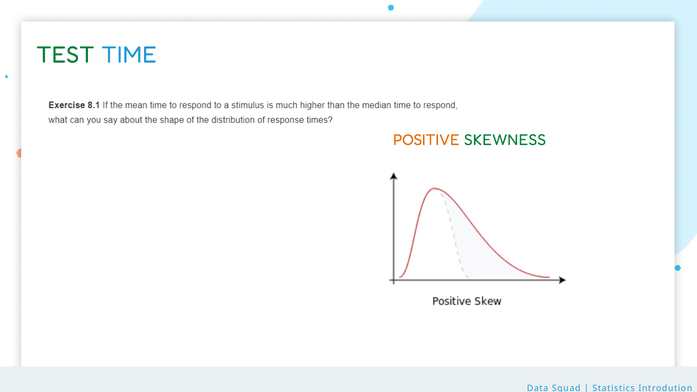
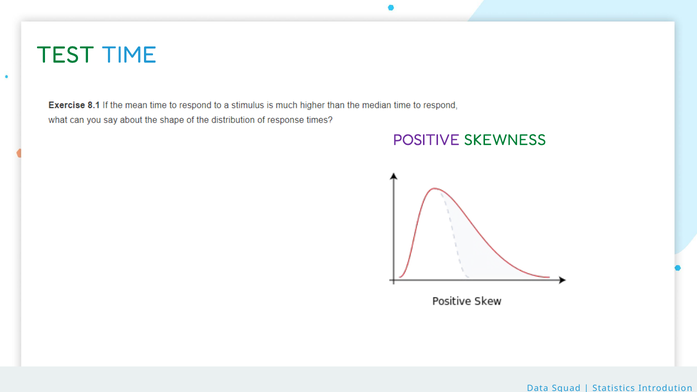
POSITIVE colour: orange -> purple
